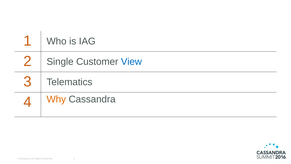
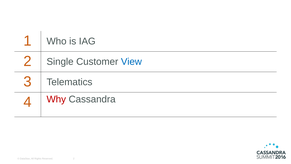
Why colour: orange -> red
